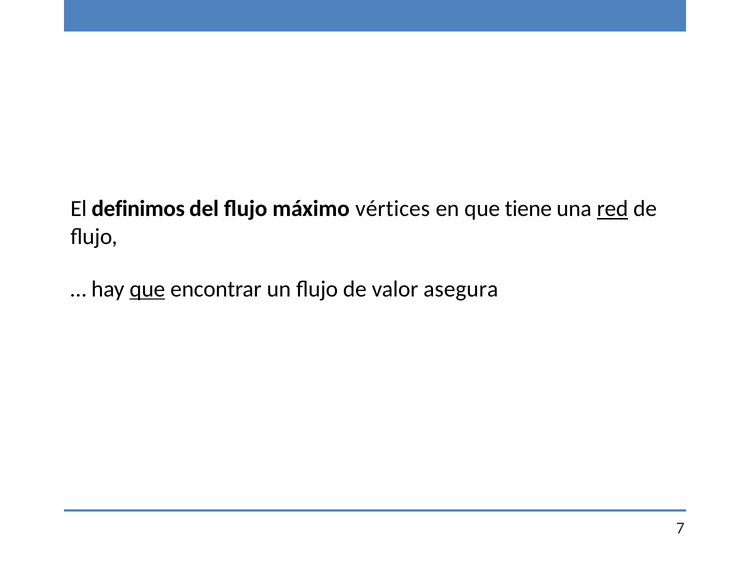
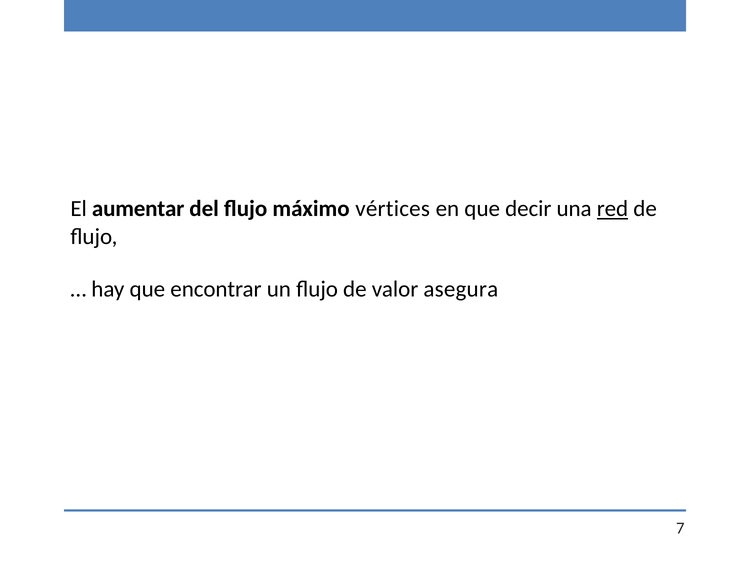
definimos: definimos -> aumentar
tiene: tiene -> decir
que at (147, 289) underline: present -> none
